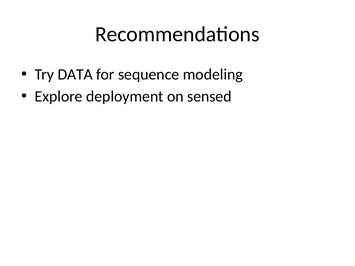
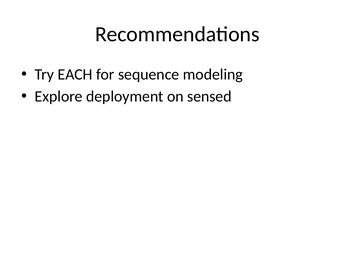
DATA: DATA -> EACH
